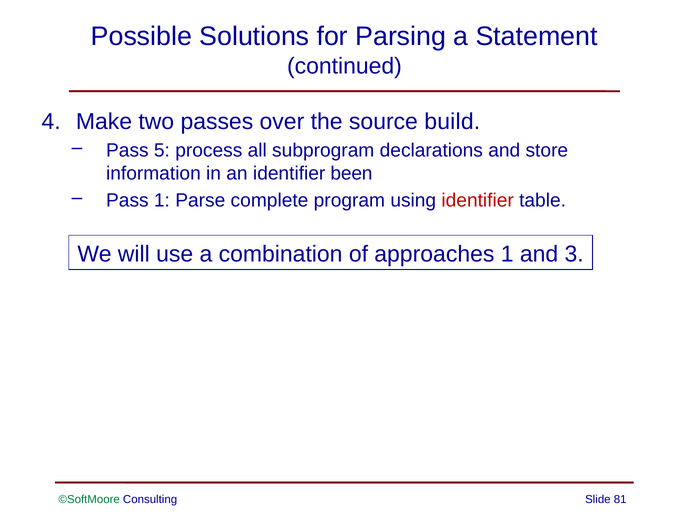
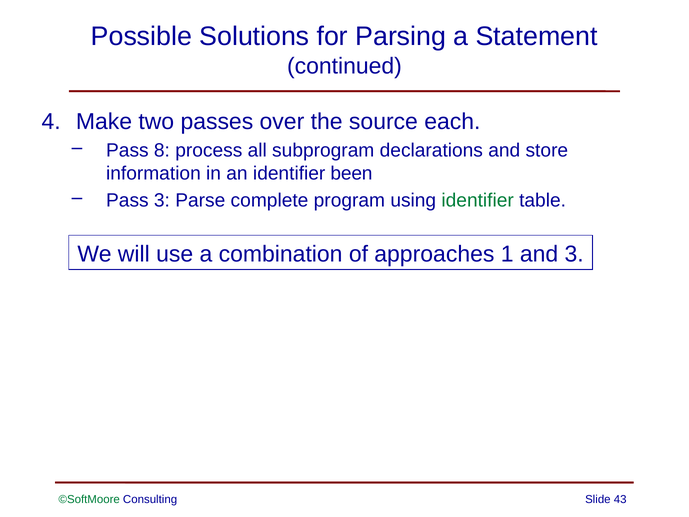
build: build -> each
5: 5 -> 8
Pass 1: 1 -> 3
identifier at (478, 200) colour: red -> green
81: 81 -> 43
